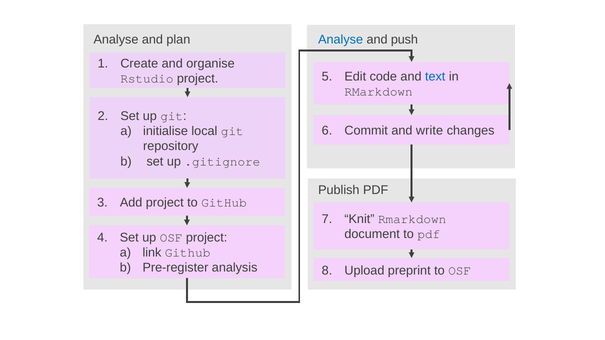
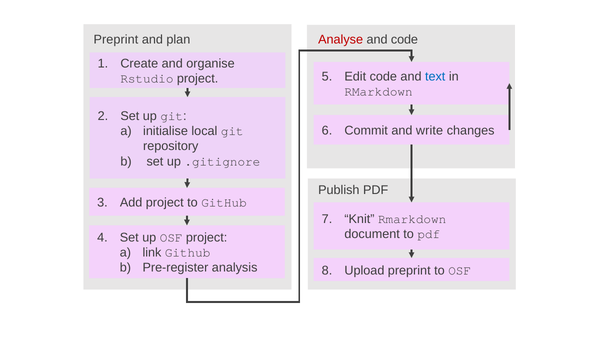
Analyse at (116, 40): Analyse -> Preprint
Analyse at (341, 40) colour: blue -> red
and push: push -> code
